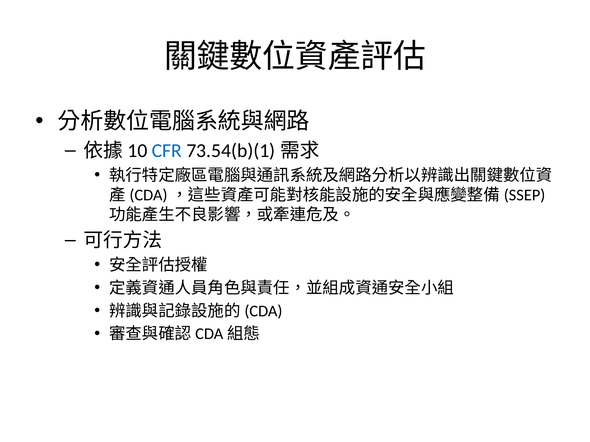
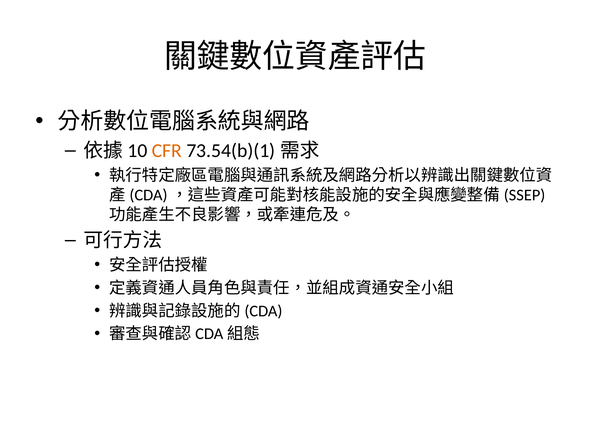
CFR colour: blue -> orange
